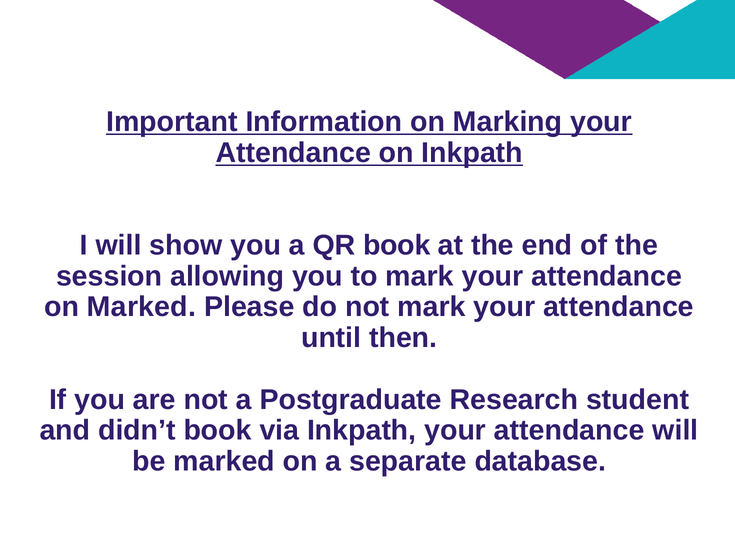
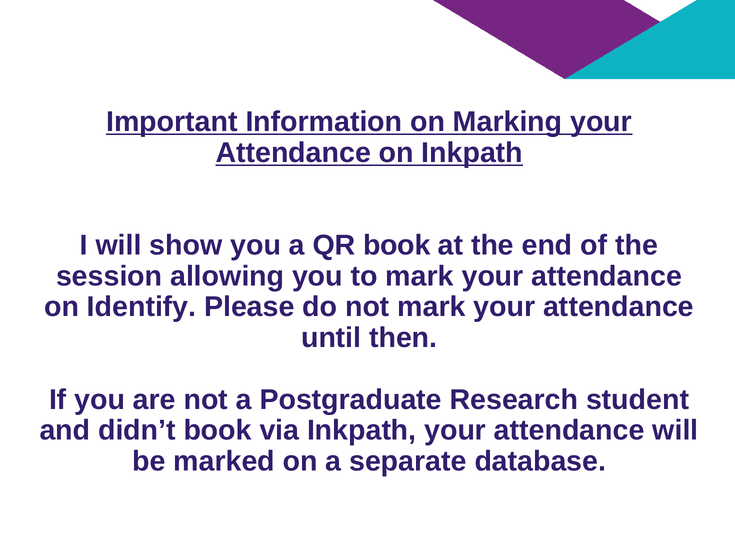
on Marked: Marked -> Identify
